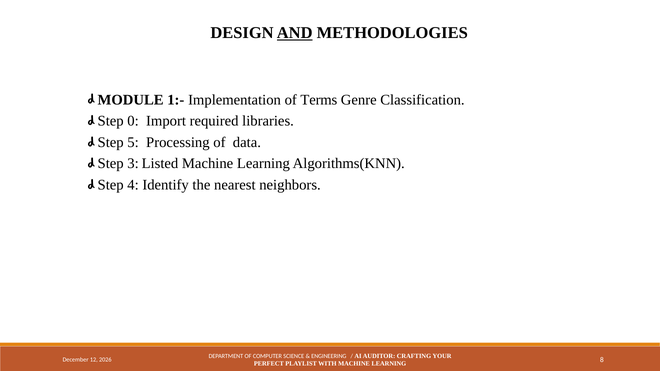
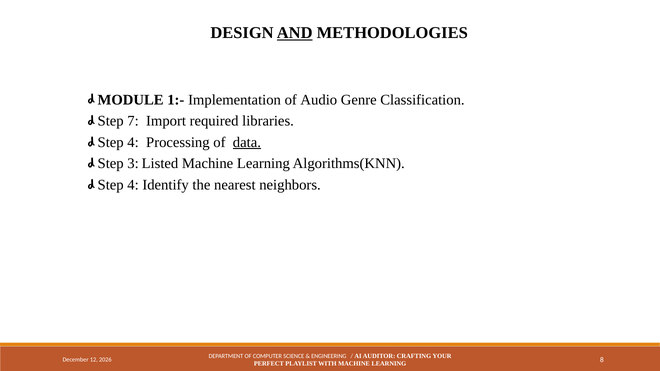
Terms: Terms -> Audio
0: 0 -> 7
5 at (133, 142): 5 -> 4
data underline: none -> present
